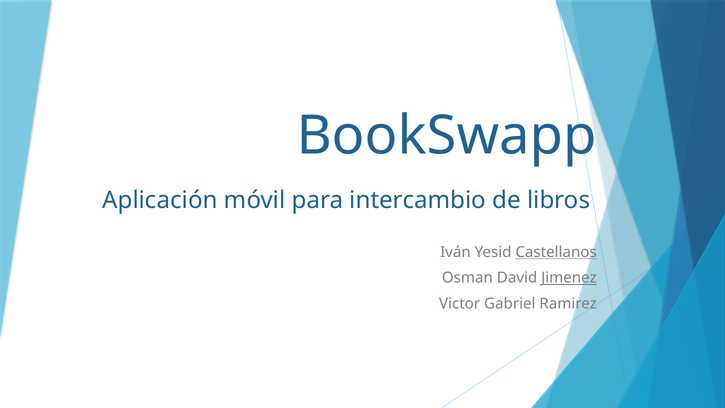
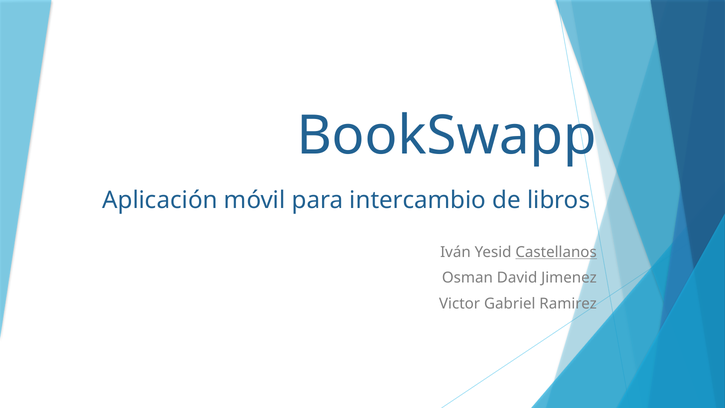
Jimenez underline: present -> none
